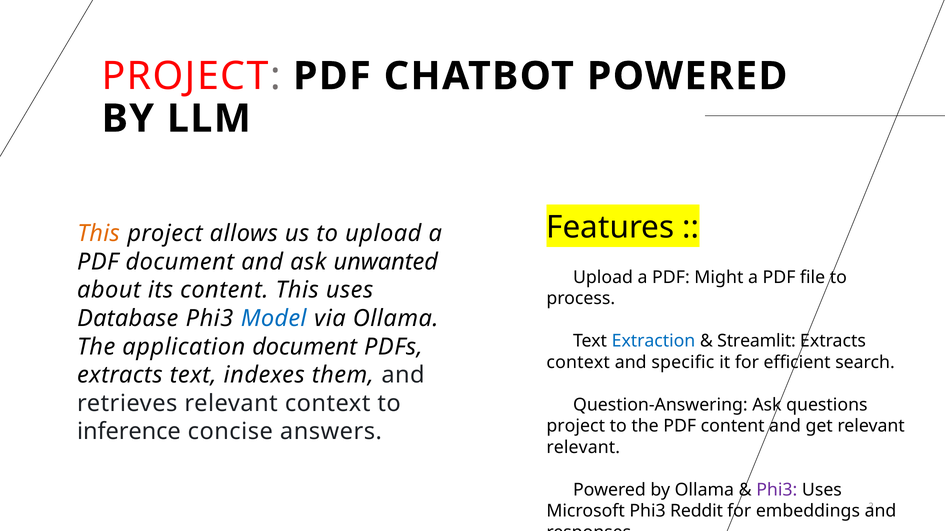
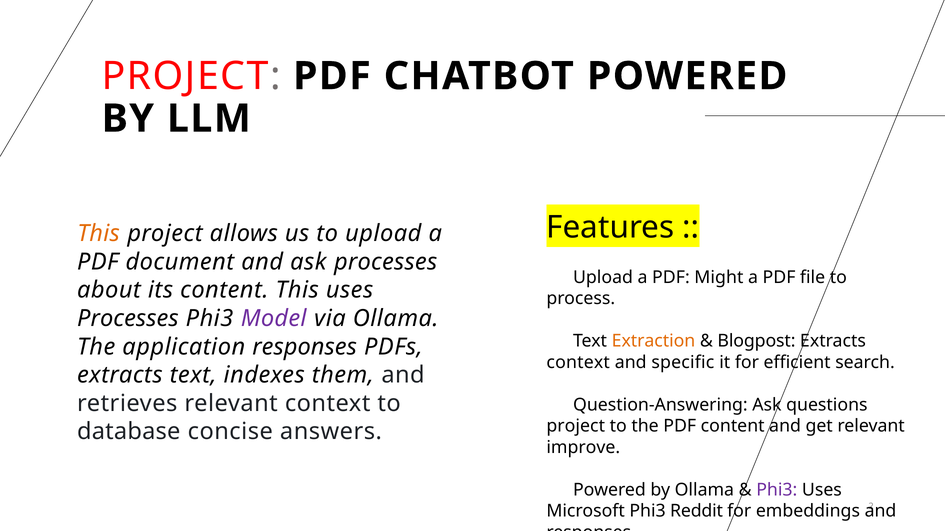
ask unwanted: unwanted -> processes
Database at (128, 319): Database -> Processes
Model colour: blue -> purple
Extraction colour: blue -> orange
Streamlit: Streamlit -> Blogpost
application document: document -> responses
inference: inference -> database
relevant at (583, 448): relevant -> improve
